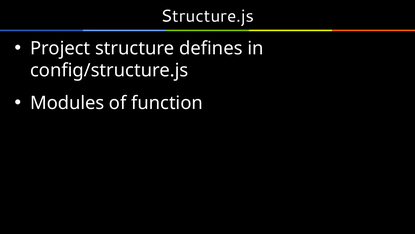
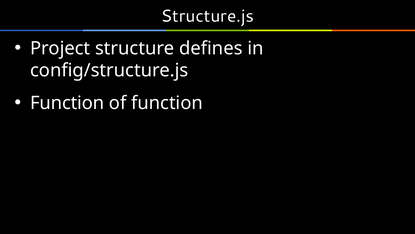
Modules at (67, 103): Modules -> Function
